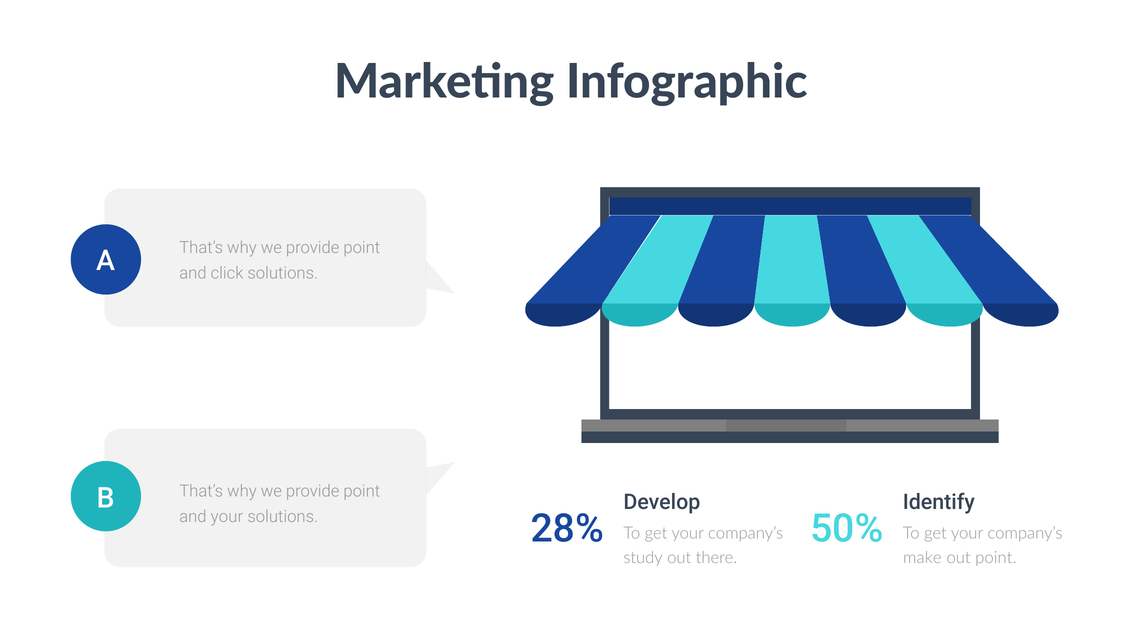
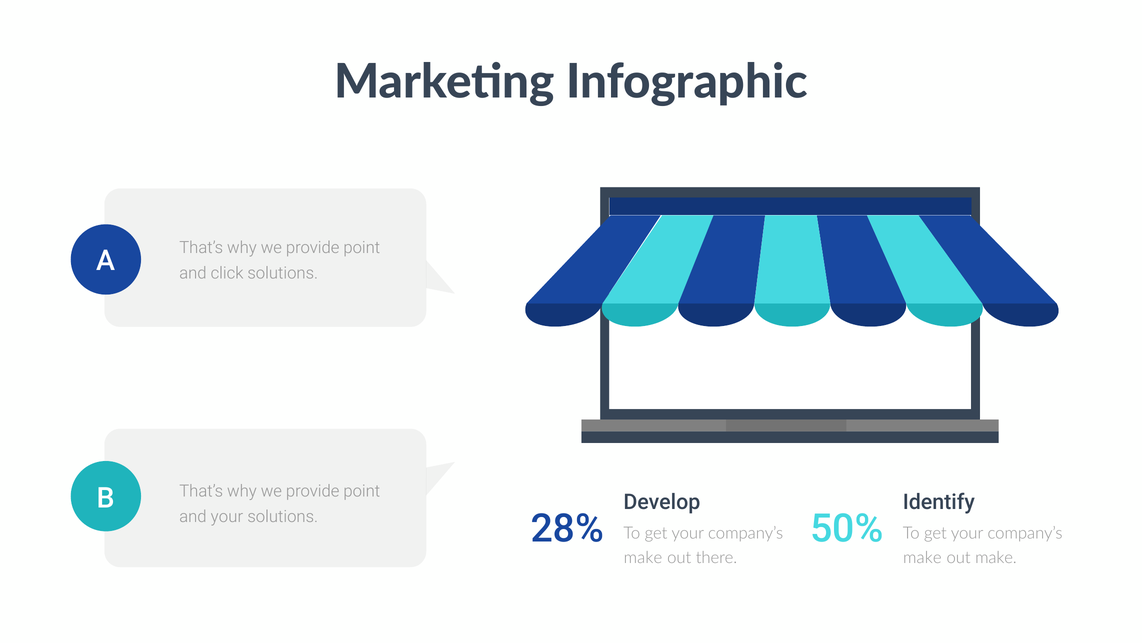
study at (643, 557): study -> make
out point: point -> make
